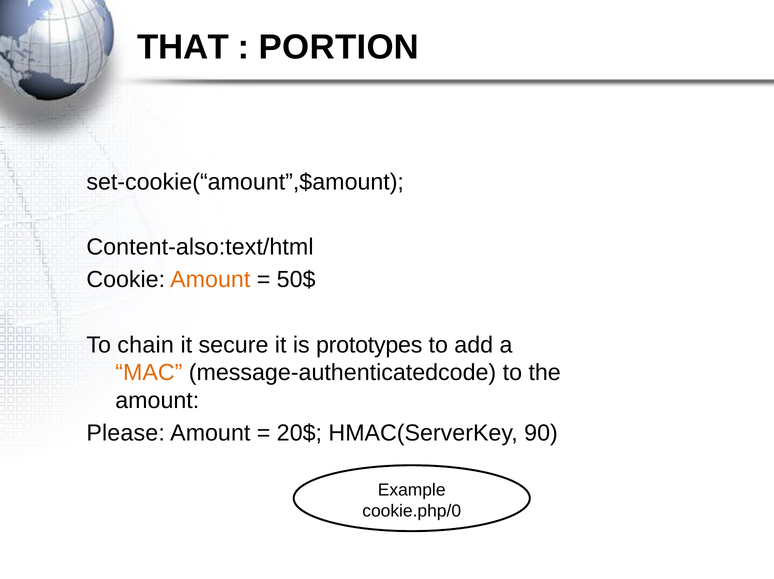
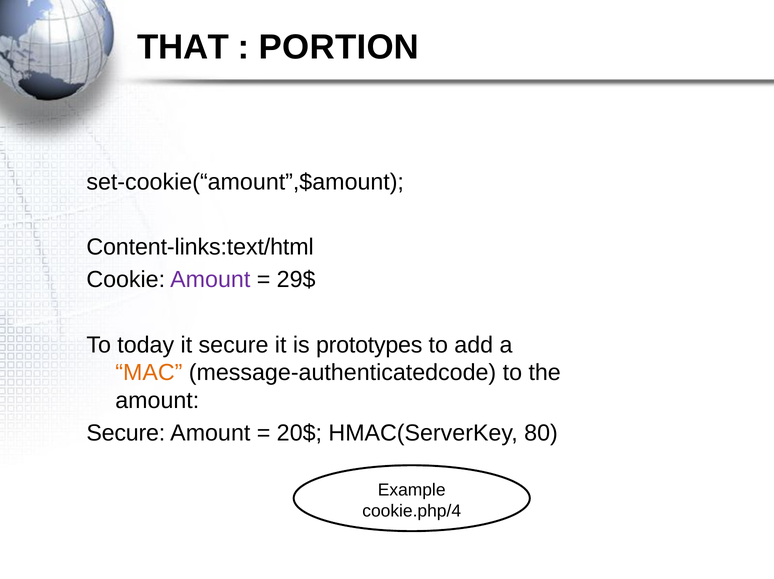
Content-also:text/html: Content-also:text/html -> Content-links:text/html
Amount at (210, 280) colour: orange -> purple
50$: 50$ -> 29$
chain: chain -> today
Please at (126, 433): Please -> Secure
90: 90 -> 80
cookie.php/0: cookie.php/0 -> cookie.php/4
